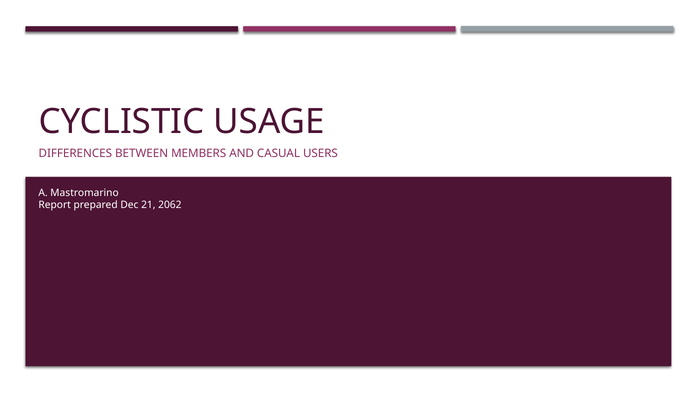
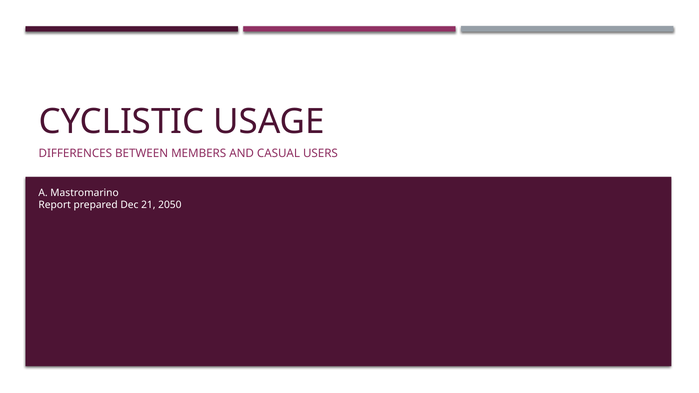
2062: 2062 -> 2050
